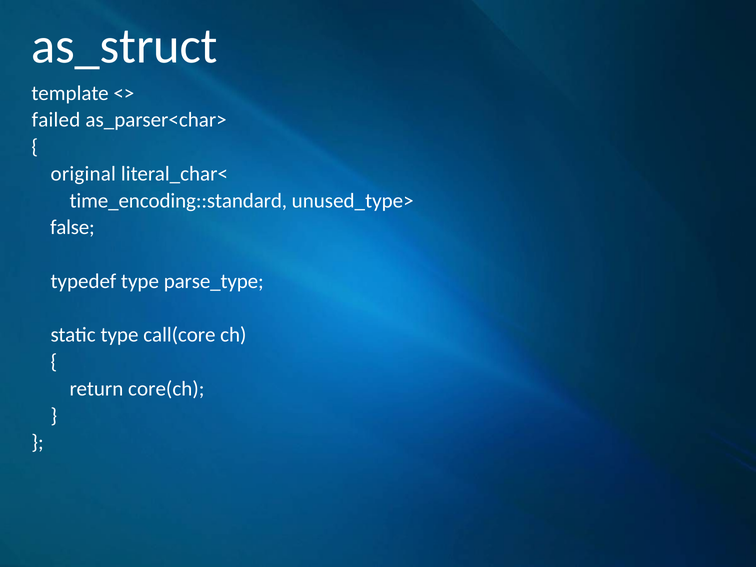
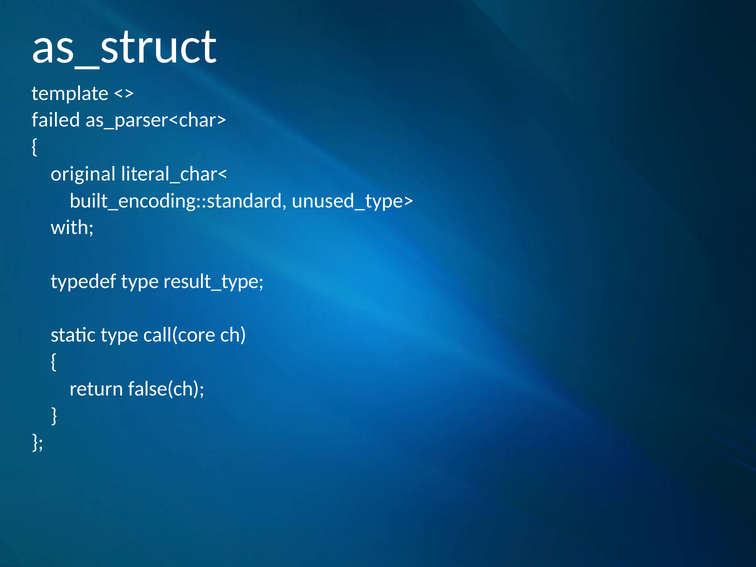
time_encoding::standard: time_encoding::standard -> built_encoding::standard
false: false -> with
parse_type: parse_type -> result_type
core(ch: core(ch -> false(ch
